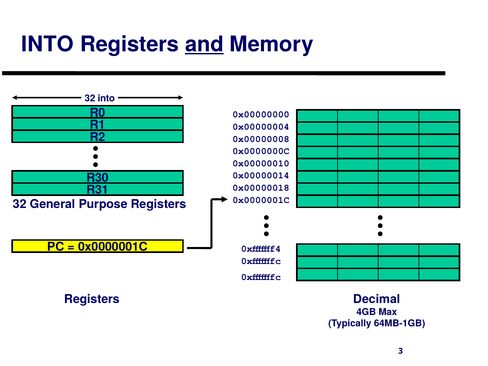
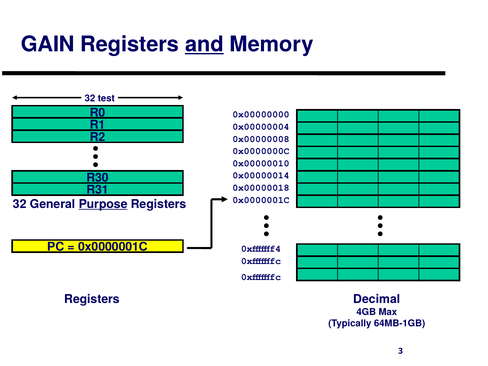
INTO at (47, 44): INTO -> GAIN
32 into: into -> test
Purpose underline: none -> present
